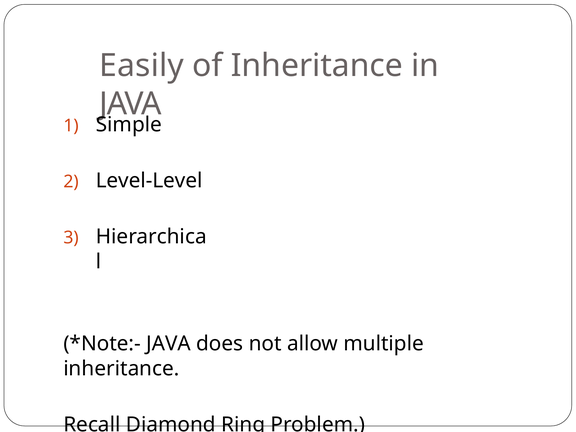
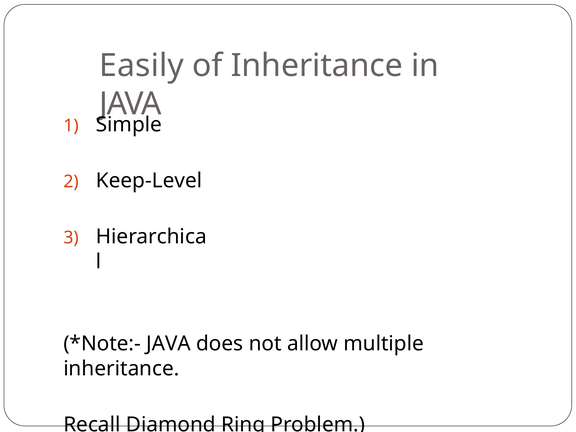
Level-Level: Level-Level -> Keep-Level
